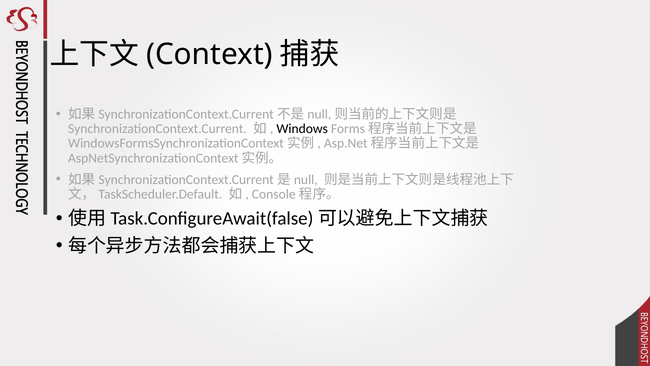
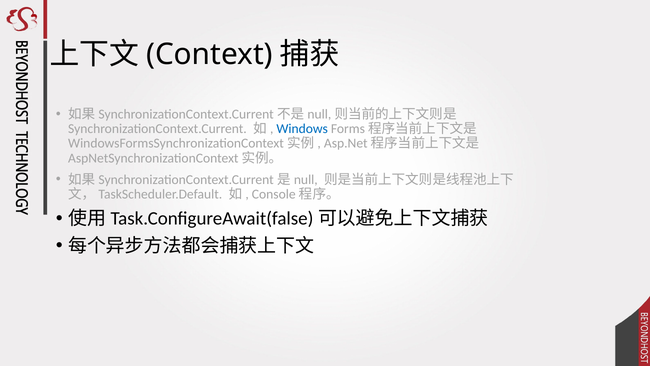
Windows colour: black -> blue
